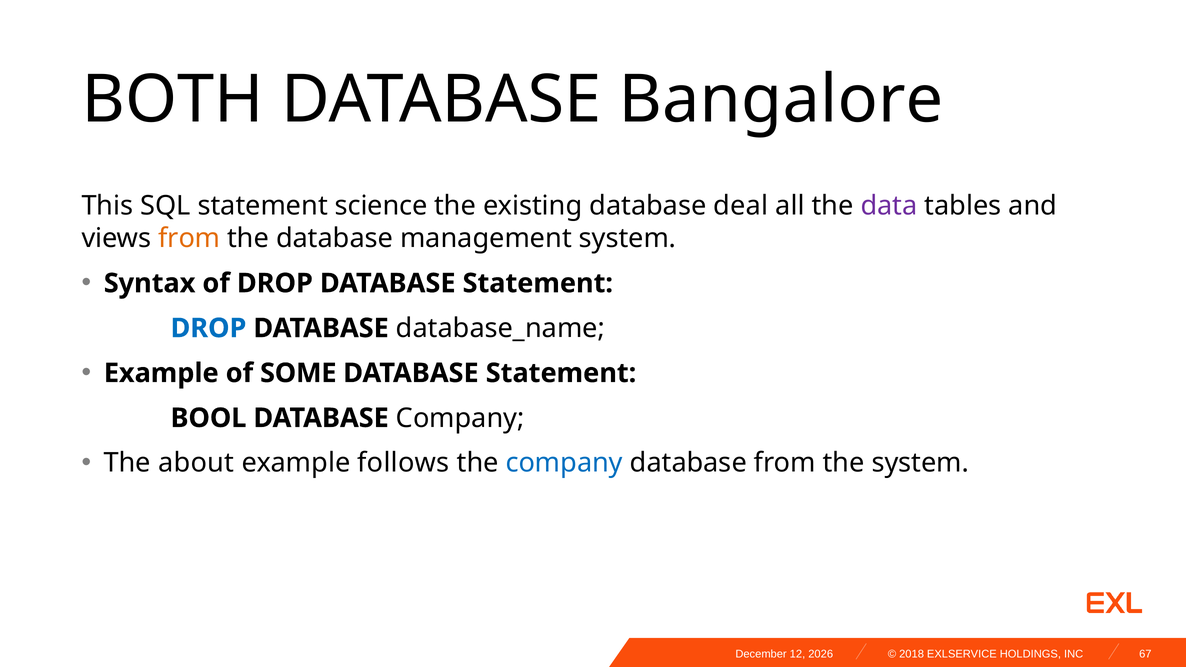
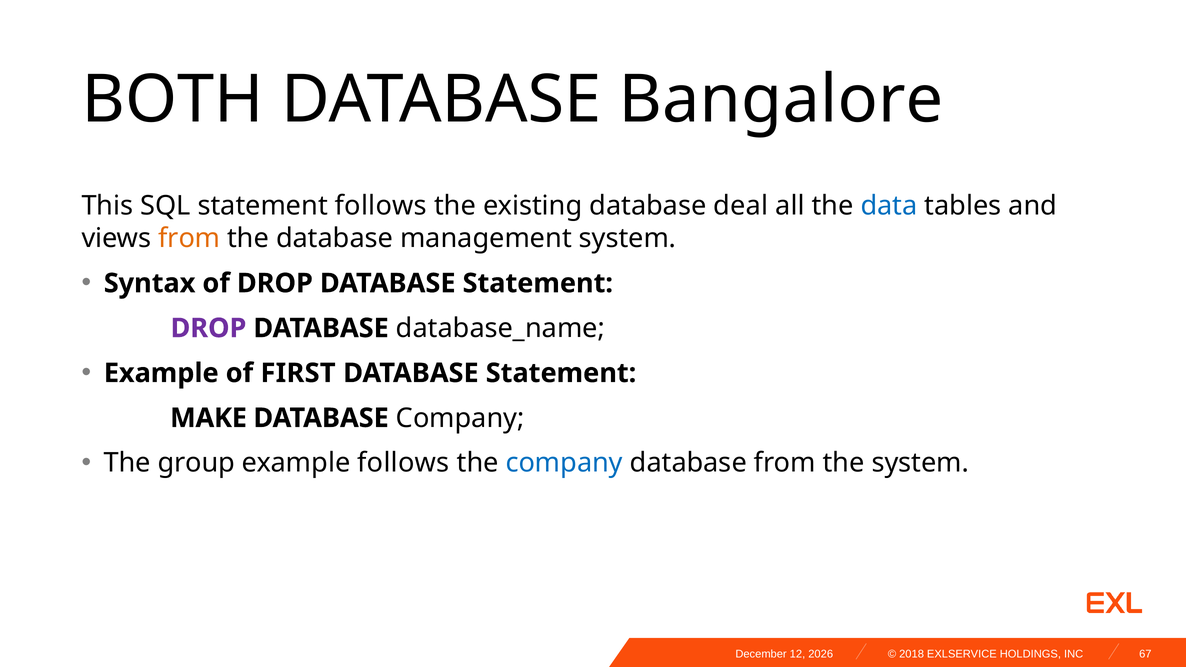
statement science: science -> follows
data colour: purple -> blue
DROP at (208, 328) colour: blue -> purple
SOME: SOME -> FIRST
BOOL: BOOL -> MAKE
about: about -> group
